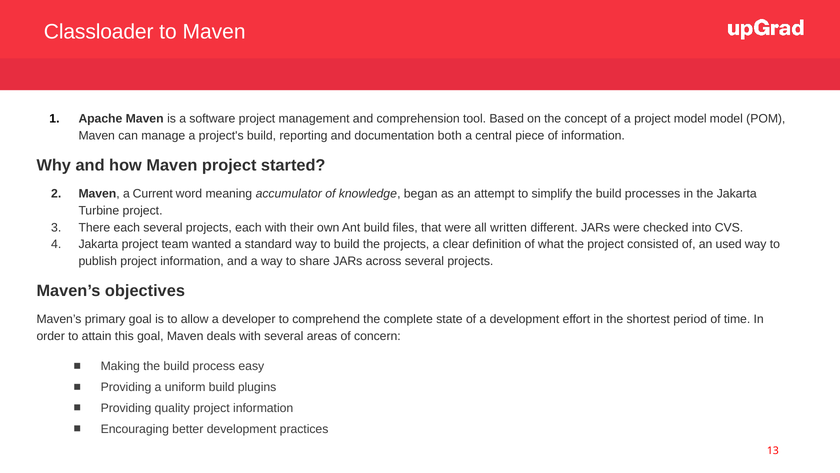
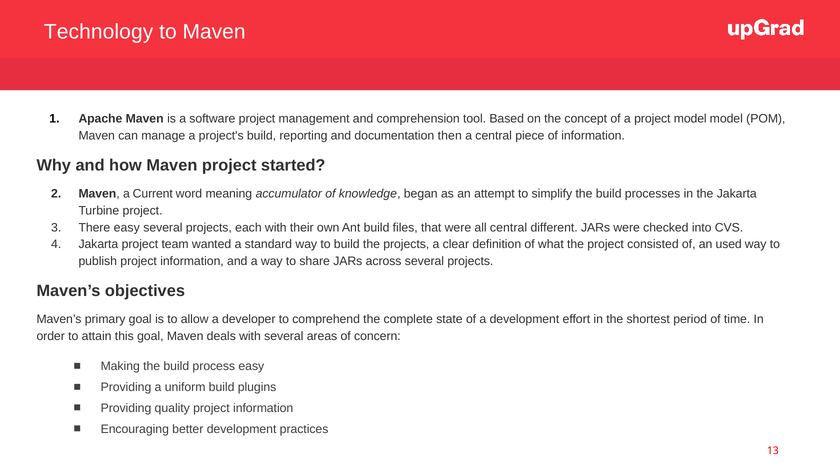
Classloader: Classloader -> Technology
both: both -> then
There each: each -> easy
all written: written -> central
